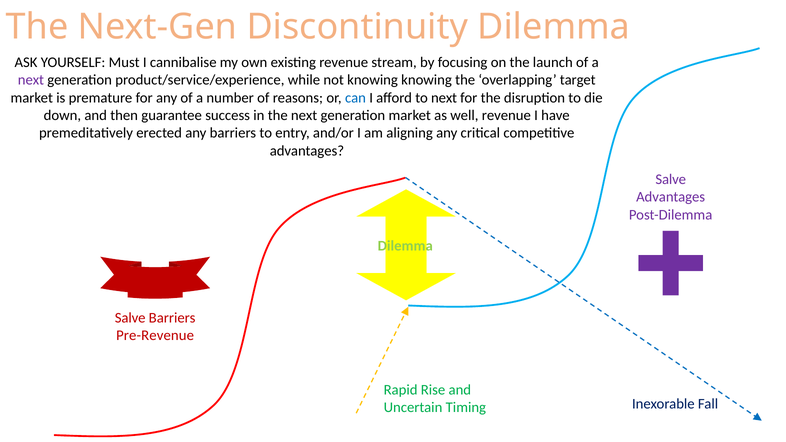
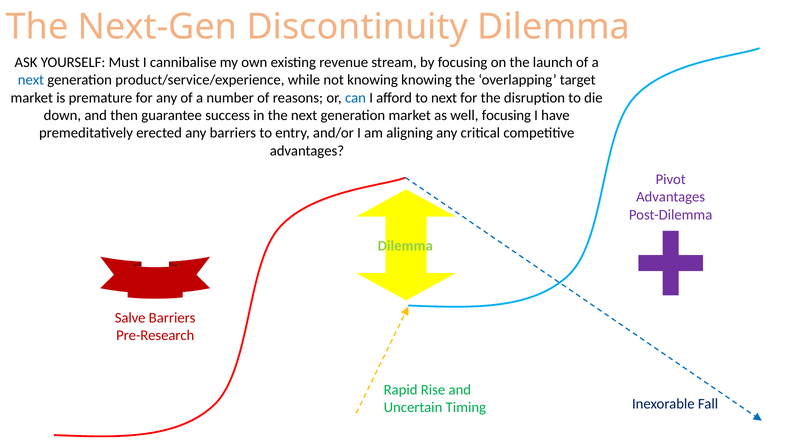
next at (31, 80) colour: purple -> blue
well revenue: revenue -> focusing
Salve at (671, 179): Salve -> Pivot
Pre-Revenue: Pre-Revenue -> Pre-Research
